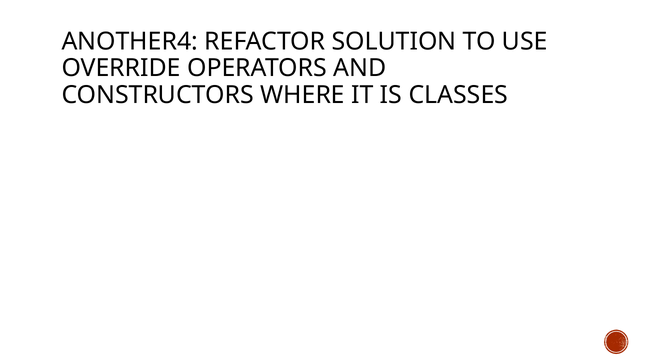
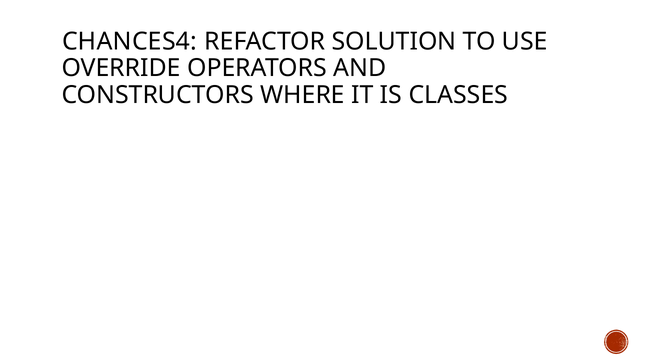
ANOTHER4: ANOTHER4 -> CHANCES4
